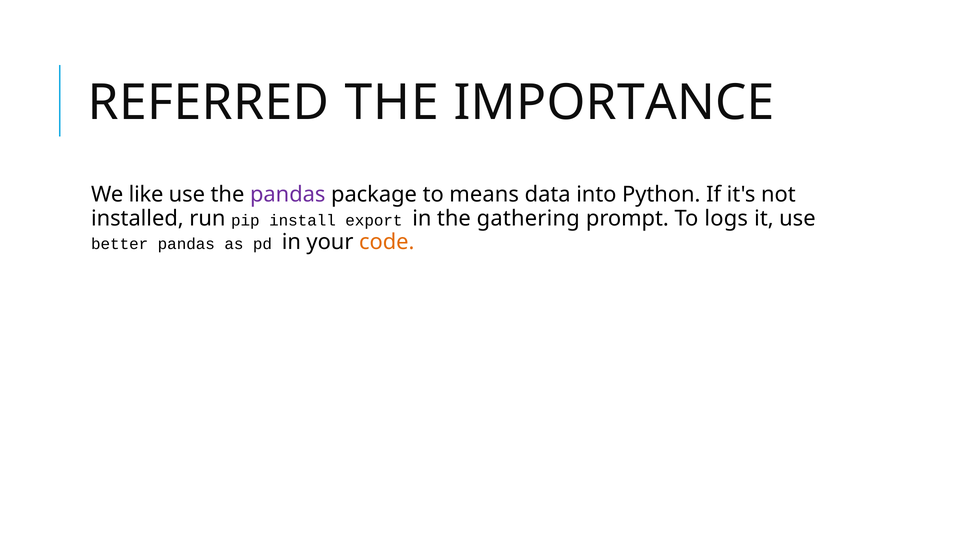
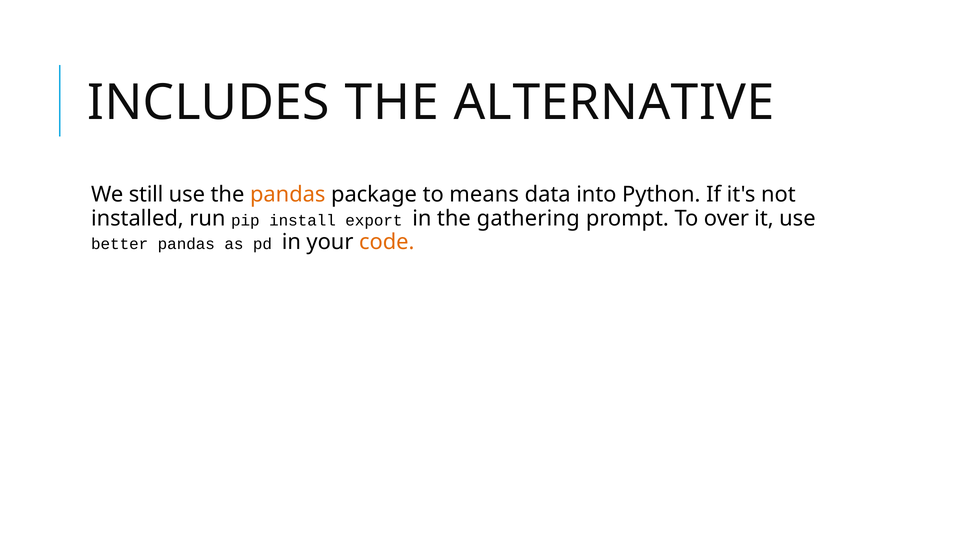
REFERRED: REFERRED -> INCLUDES
IMPORTANCE: IMPORTANCE -> ALTERNATIVE
like: like -> still
pandas at (288, 195) colour: purple -> orange
logs: logs -> over
